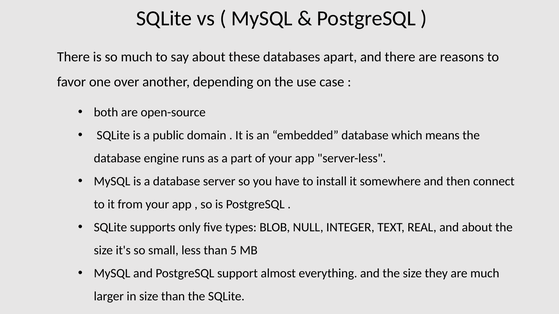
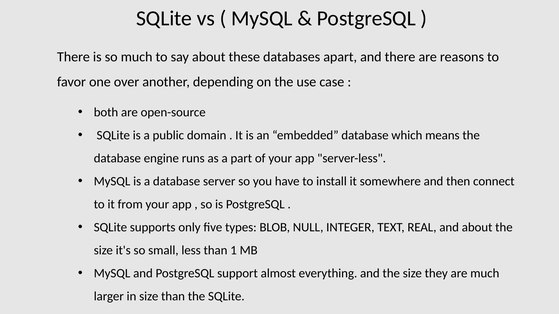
5: 5 -> 1
